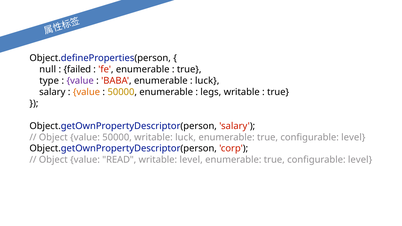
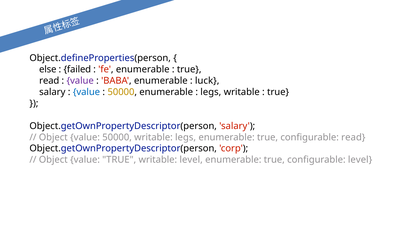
null: null -> else
type at (49, 81): type -> read
value at (86, 92) colour: orange -> blue
writable luck: luck -> legs
level at (353, 137): level -> read
value READ: READ -> TRUE
